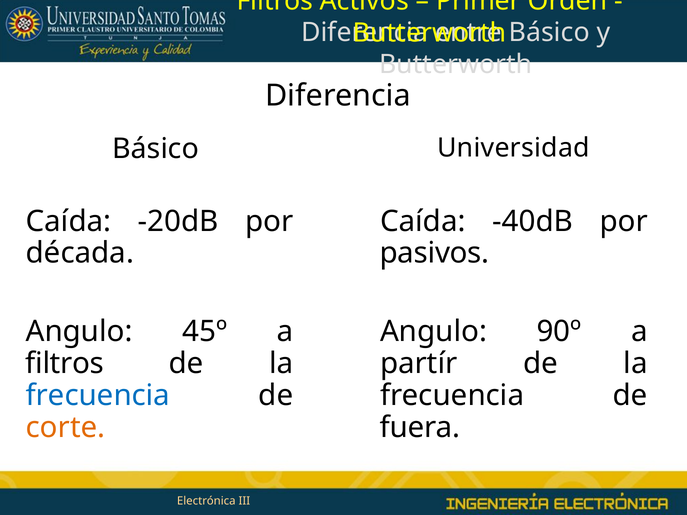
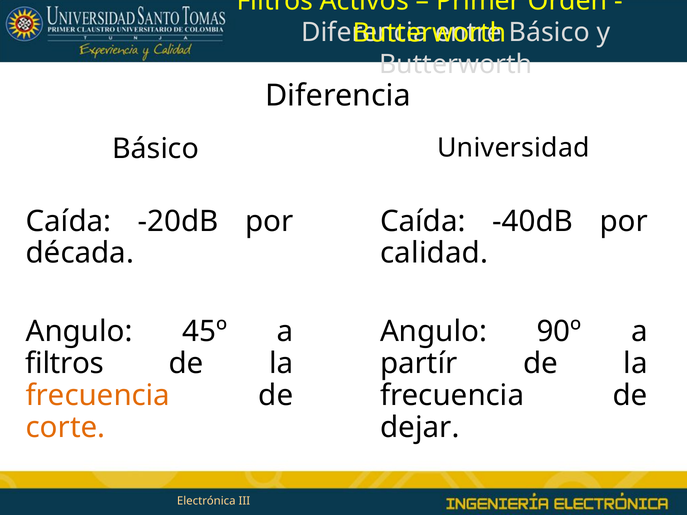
pasivos: pasivos -> calidad
frecuencia at (98, 396) colour: blue -> orange
fuera: fuera -> dejar
